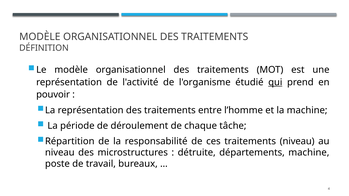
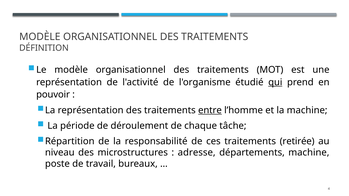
entre underline: none -> present
traitements niveau: niveau -> retirée
détruite: détruite -> adresse
